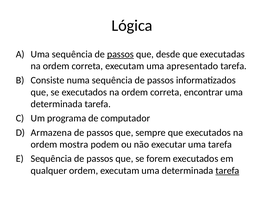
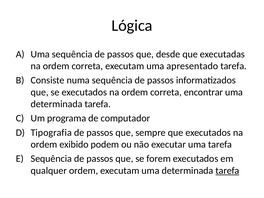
passos at (120, 54) underline: present -> none
Armazena: Armazena -> Tipografia
mostra: mostra -> exibido
